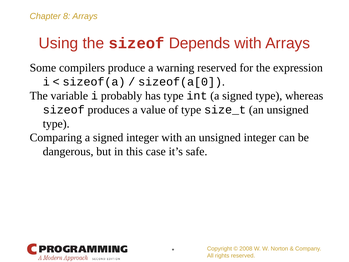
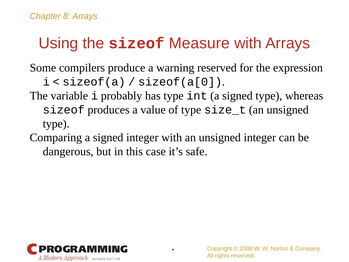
Depends: Depends -> Measure
